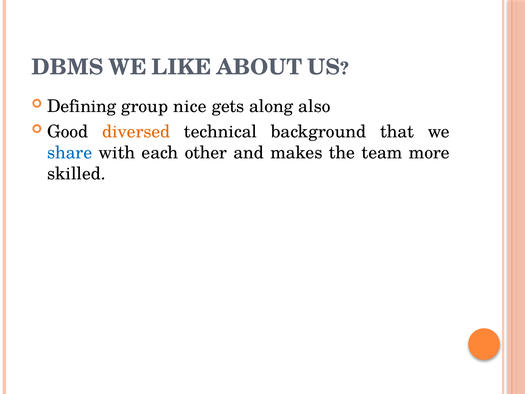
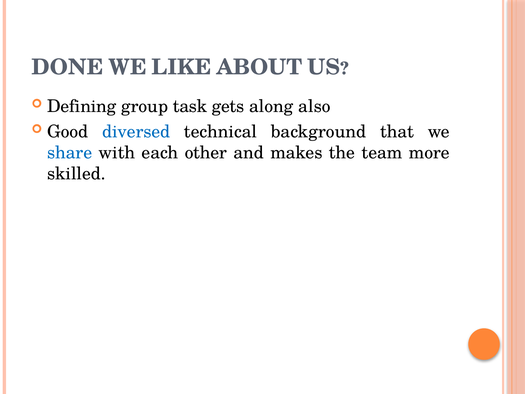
DBMS: DBMS -> DONE
nice: nice -> task
diversed colour: orange -> blue
